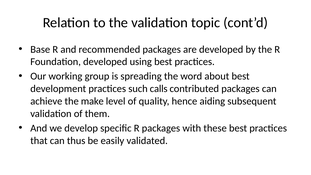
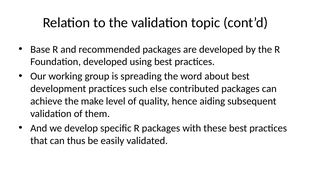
calls: calls -> else
